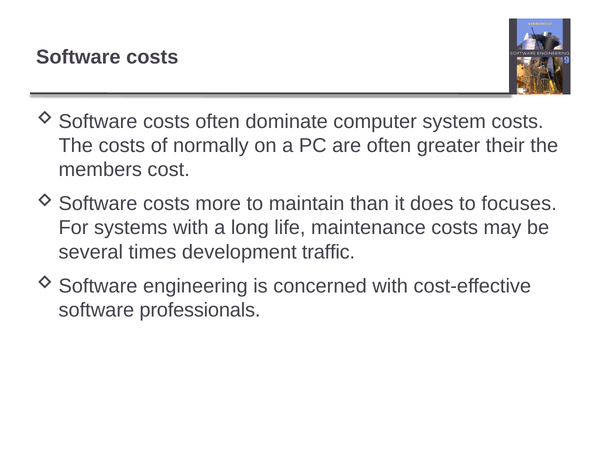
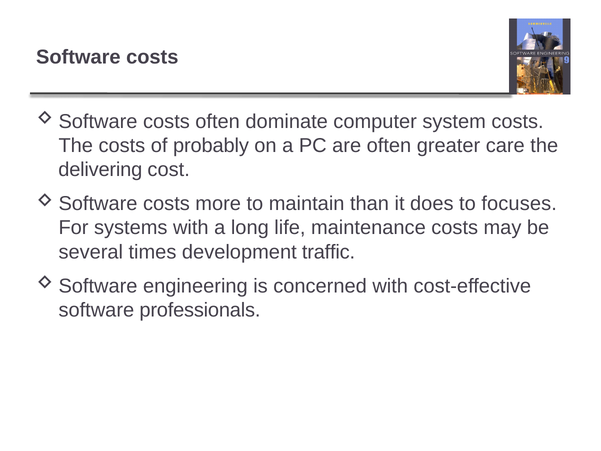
normally: normally -> probably
their: their -> care
members: members -> delivering
